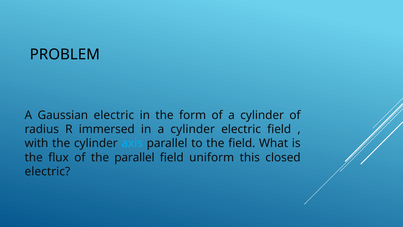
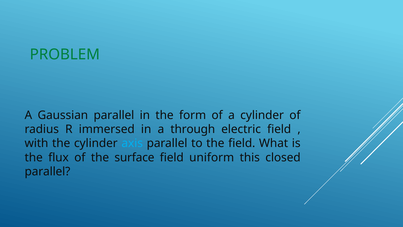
PROBLEM colour: black -> green
Gaussian electric: electric -> parallel
in a cylinder: cylinder -> through
the parallel: parallel -> surface
electric at (47, 171): electric -> parallel
